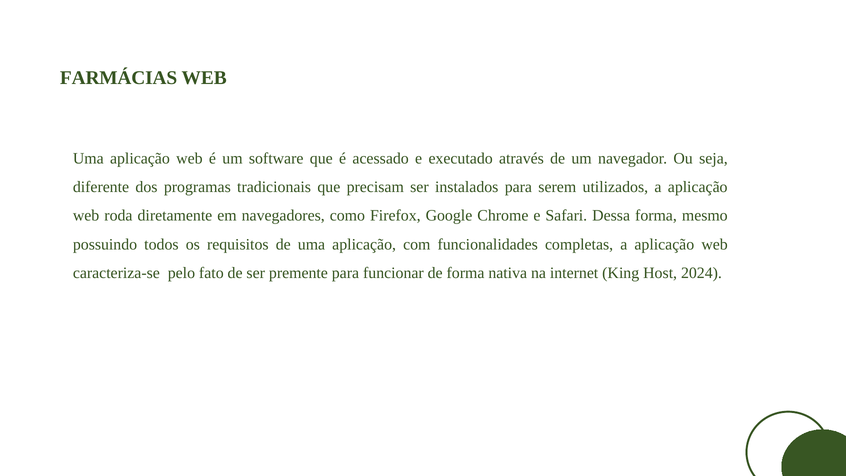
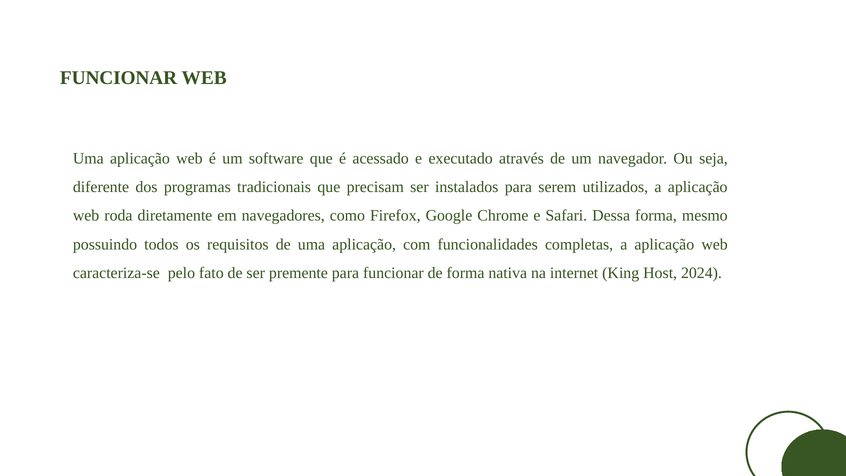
FARMÁCIAS at (119, 78): FARMÁCIAS -> FUNCIONAR
